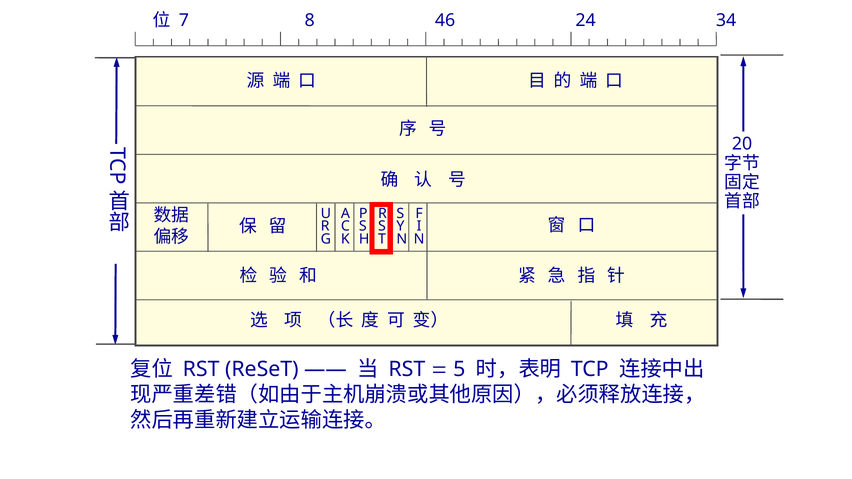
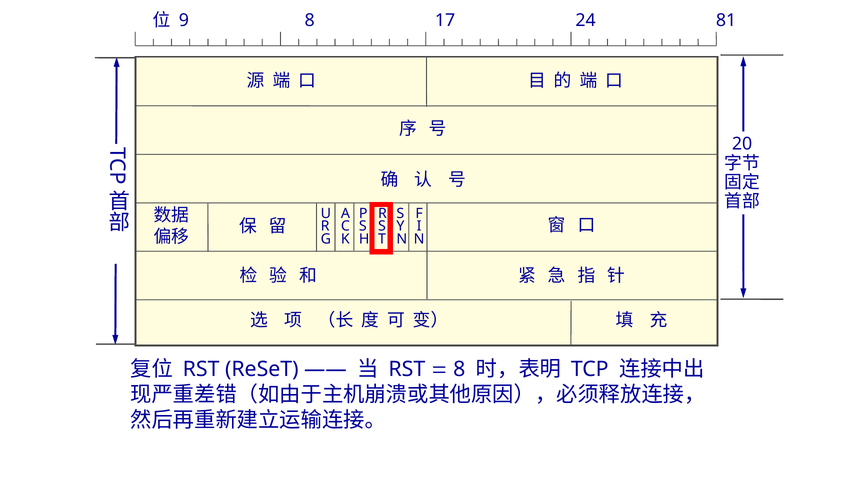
7: 7 -> 9
46: 46 -> 17
34: 34 -> 81
5 at (459, 369): 5 -> 8
